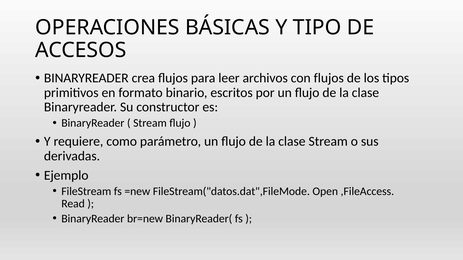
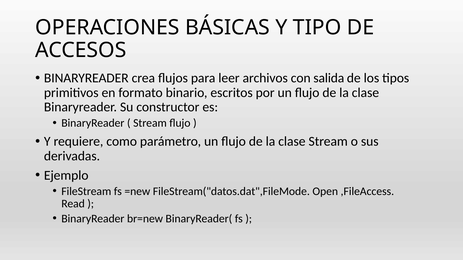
con flujos: flujos -> salida
